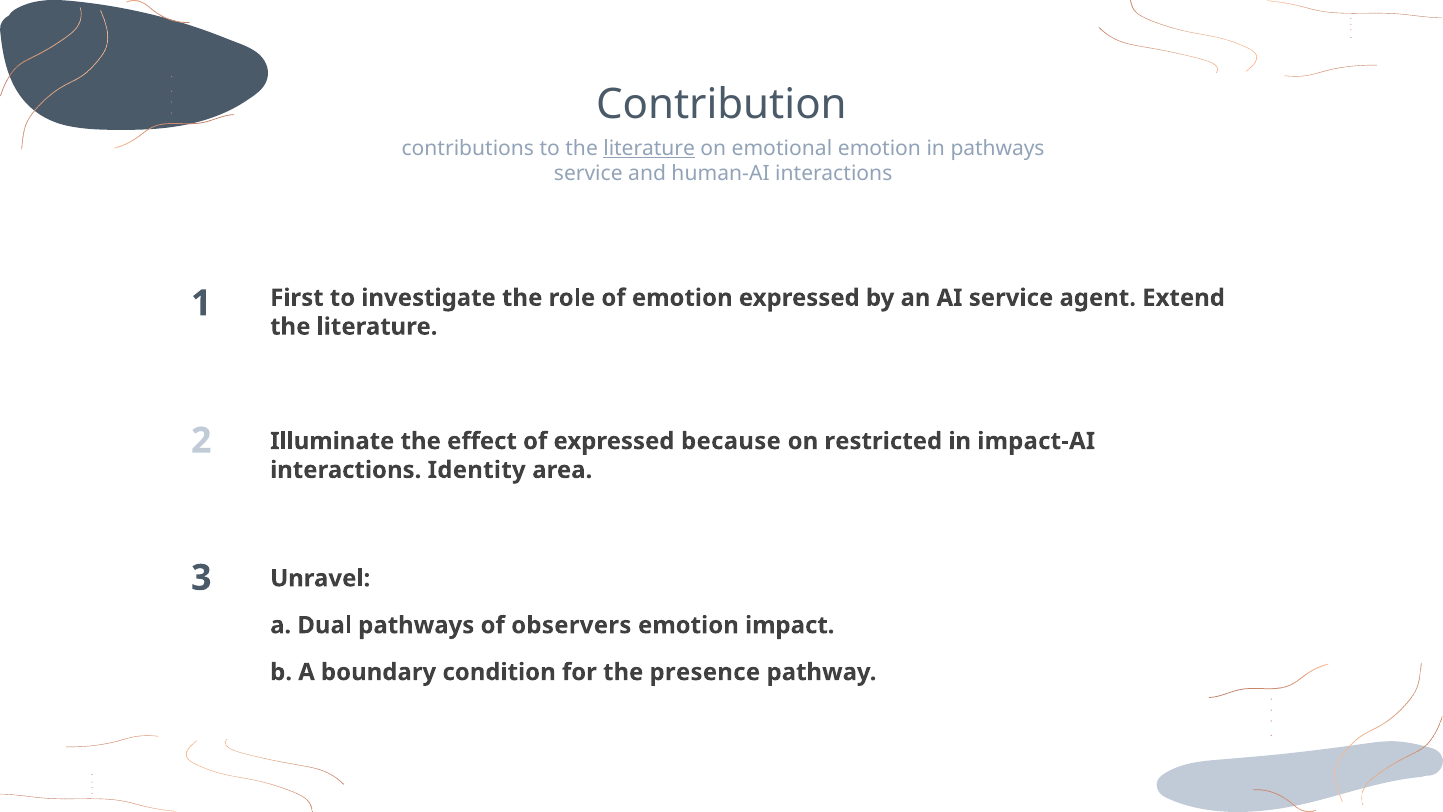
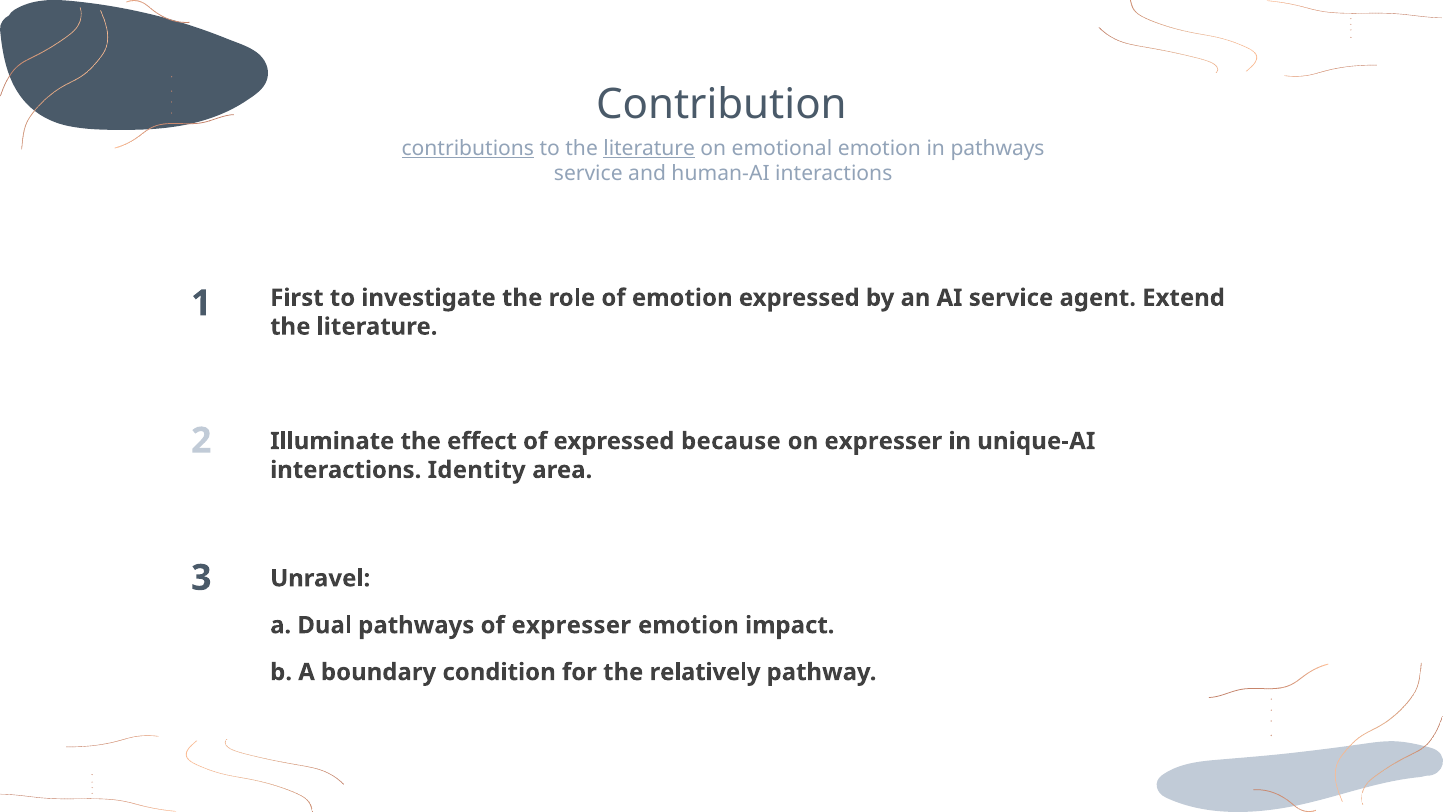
contributions underline: none -> present
on restricted: restricted -> expresser
impact-AI: impact-AI -> unique-AI
of observers: observers -> expresser
presence: presence -> relatively
